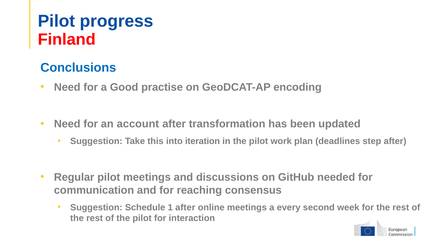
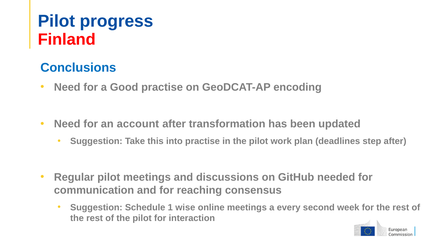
into iteration: iteration -> practise
1 after: after -> wise
